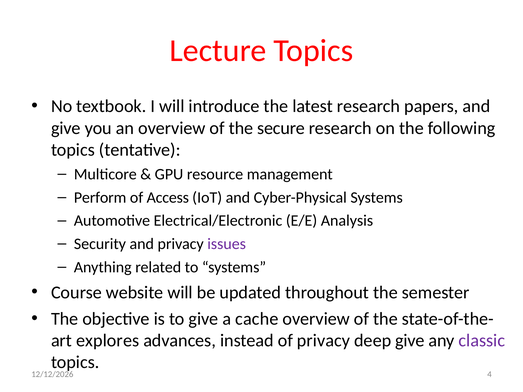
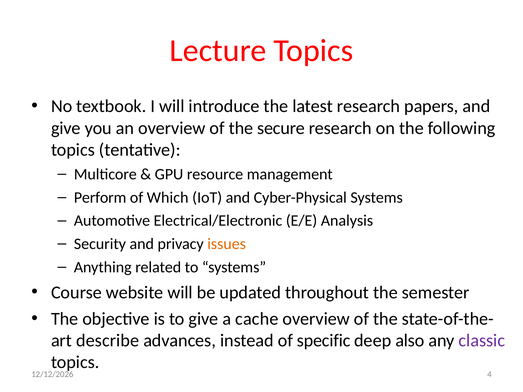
Access: Access -> Which
issues colour: purple -> orange
explores: explores -> describe
of privacy: privacy -> specific
deep give: give -> also
